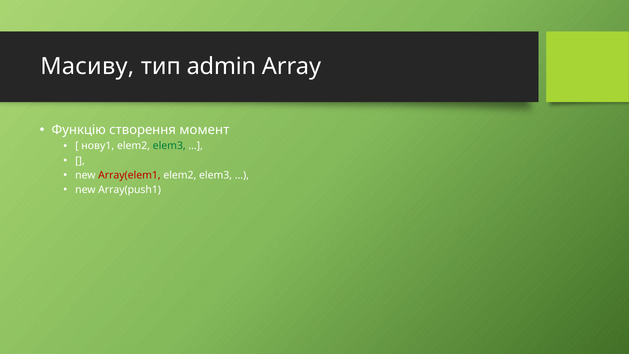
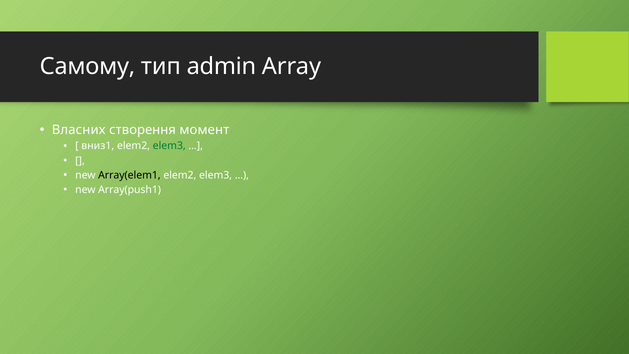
Масиву: Масиву -> Самому
Функцію: Функцію -> Власних
нову1: нову1 -> вниз1
Array(elem1 colour: red -> black
